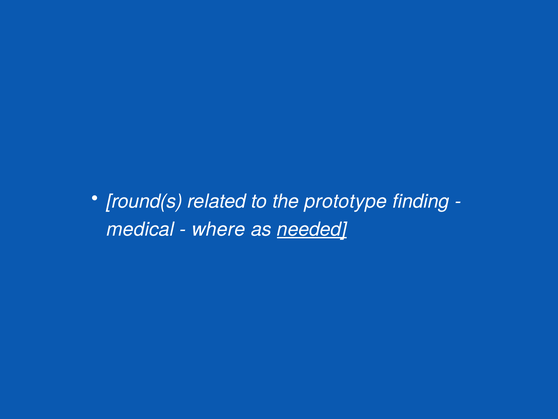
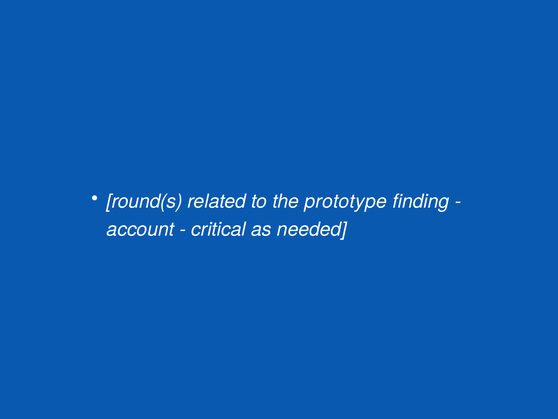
medical: medical -> account
where: where -> critical
needed underline: present -> none
